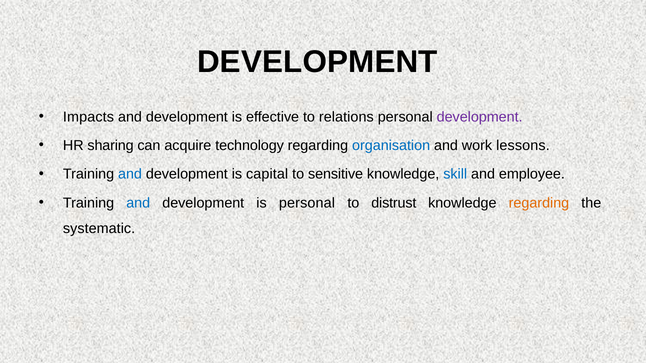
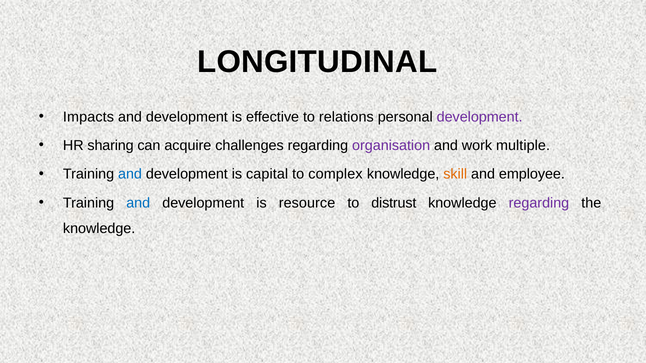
DEVELOPMENT at (317, 62): DEVELOPMENT -> LONGITUDINAL
technology: technology -> challenges
organisation colour: blue -> purple
lessons: lessons -> multiple
sensitive: sensitive -> complex
skill colour: blue -> orange
is personal: personal -> resource
regarding at (539, 203) colour: orange -> purple
systematic at (99, 229): systematic -> knowledge
